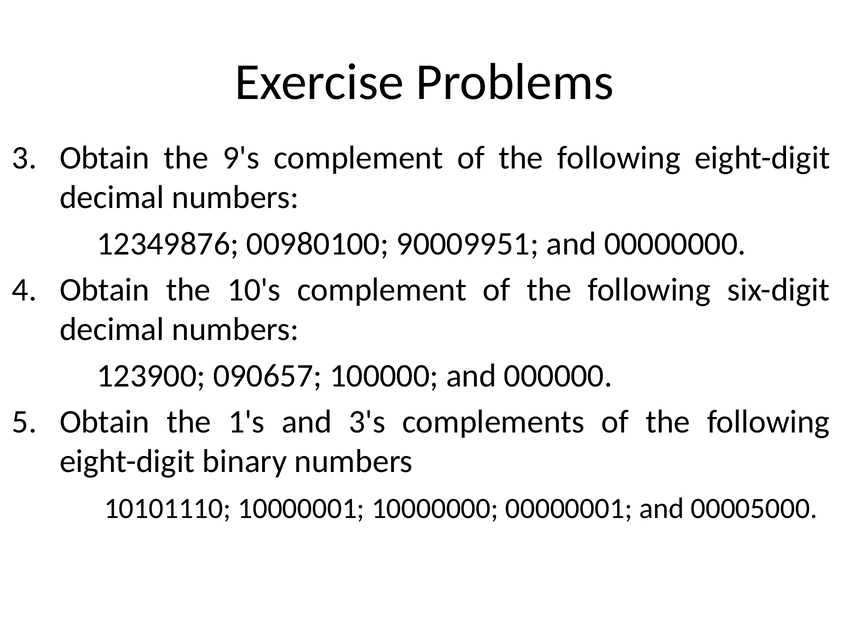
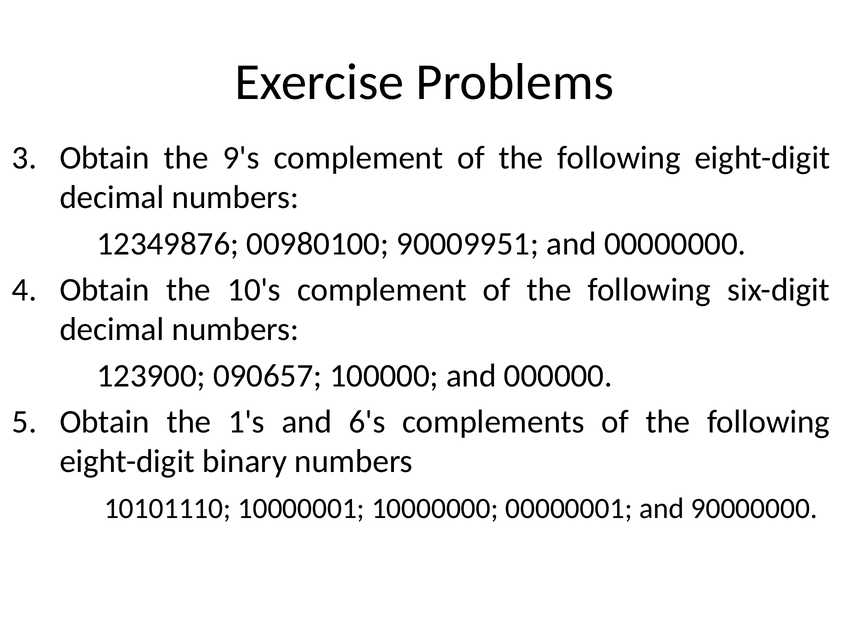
3's: 3's -> 6's
00005000: 00005000 -> 90000000
